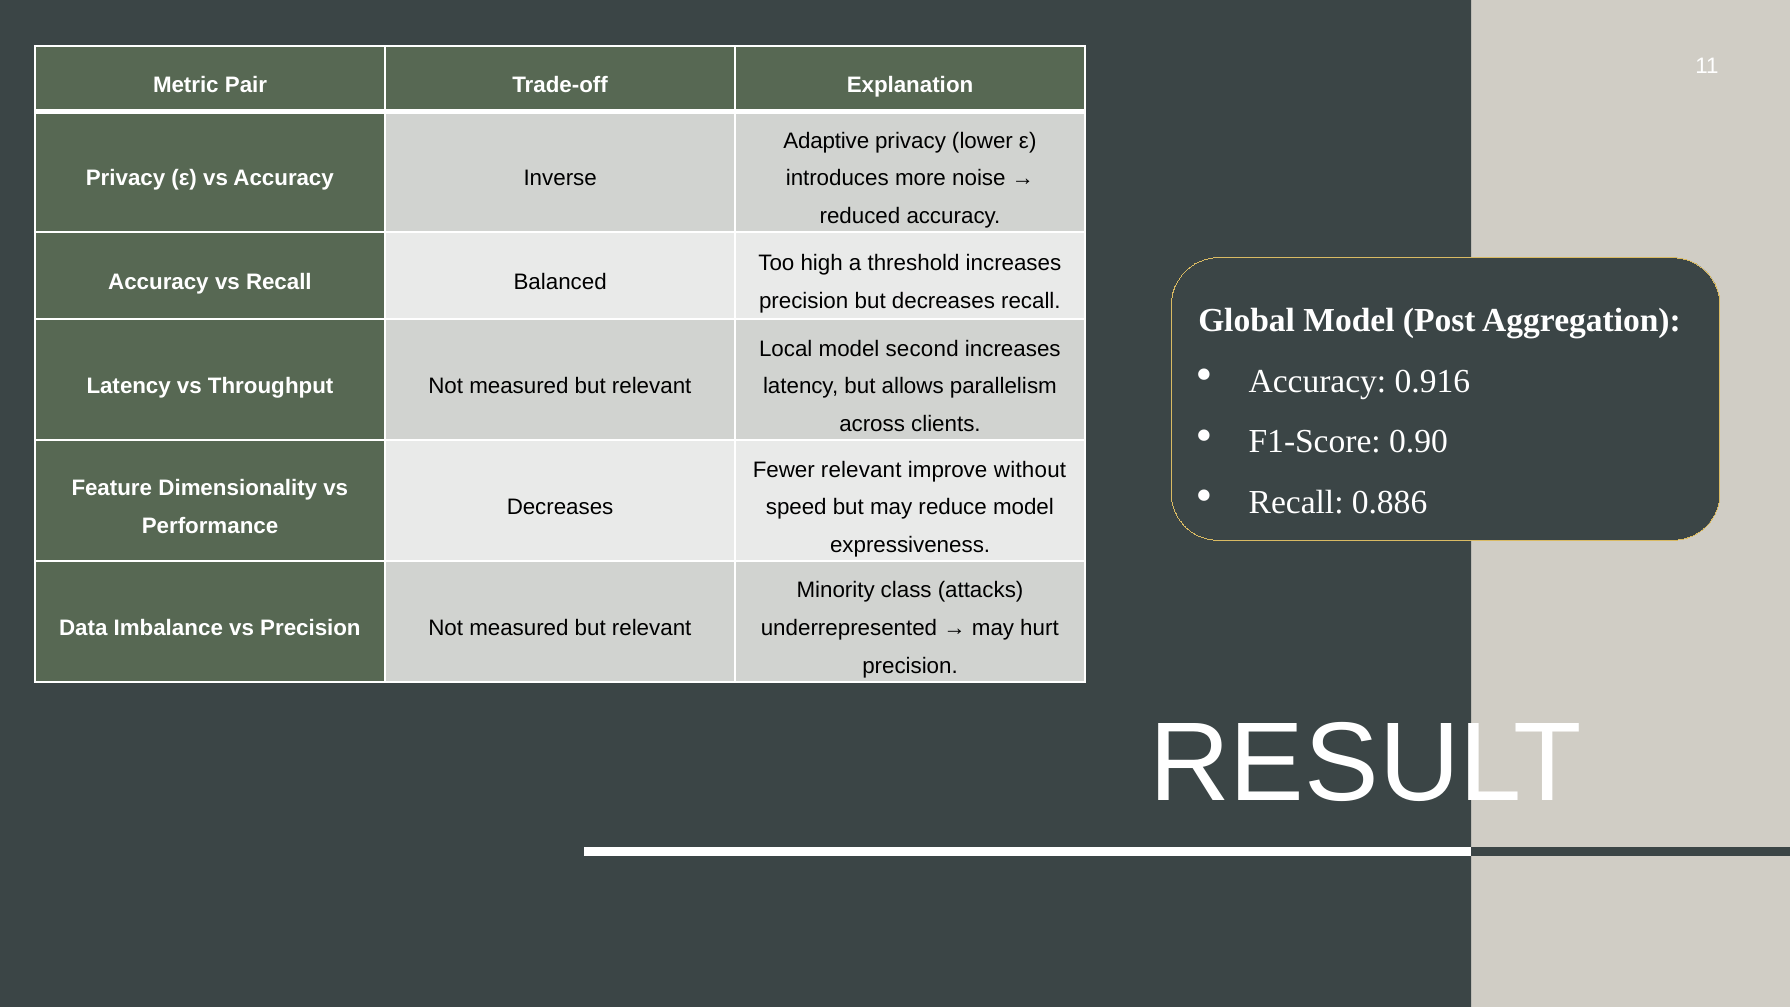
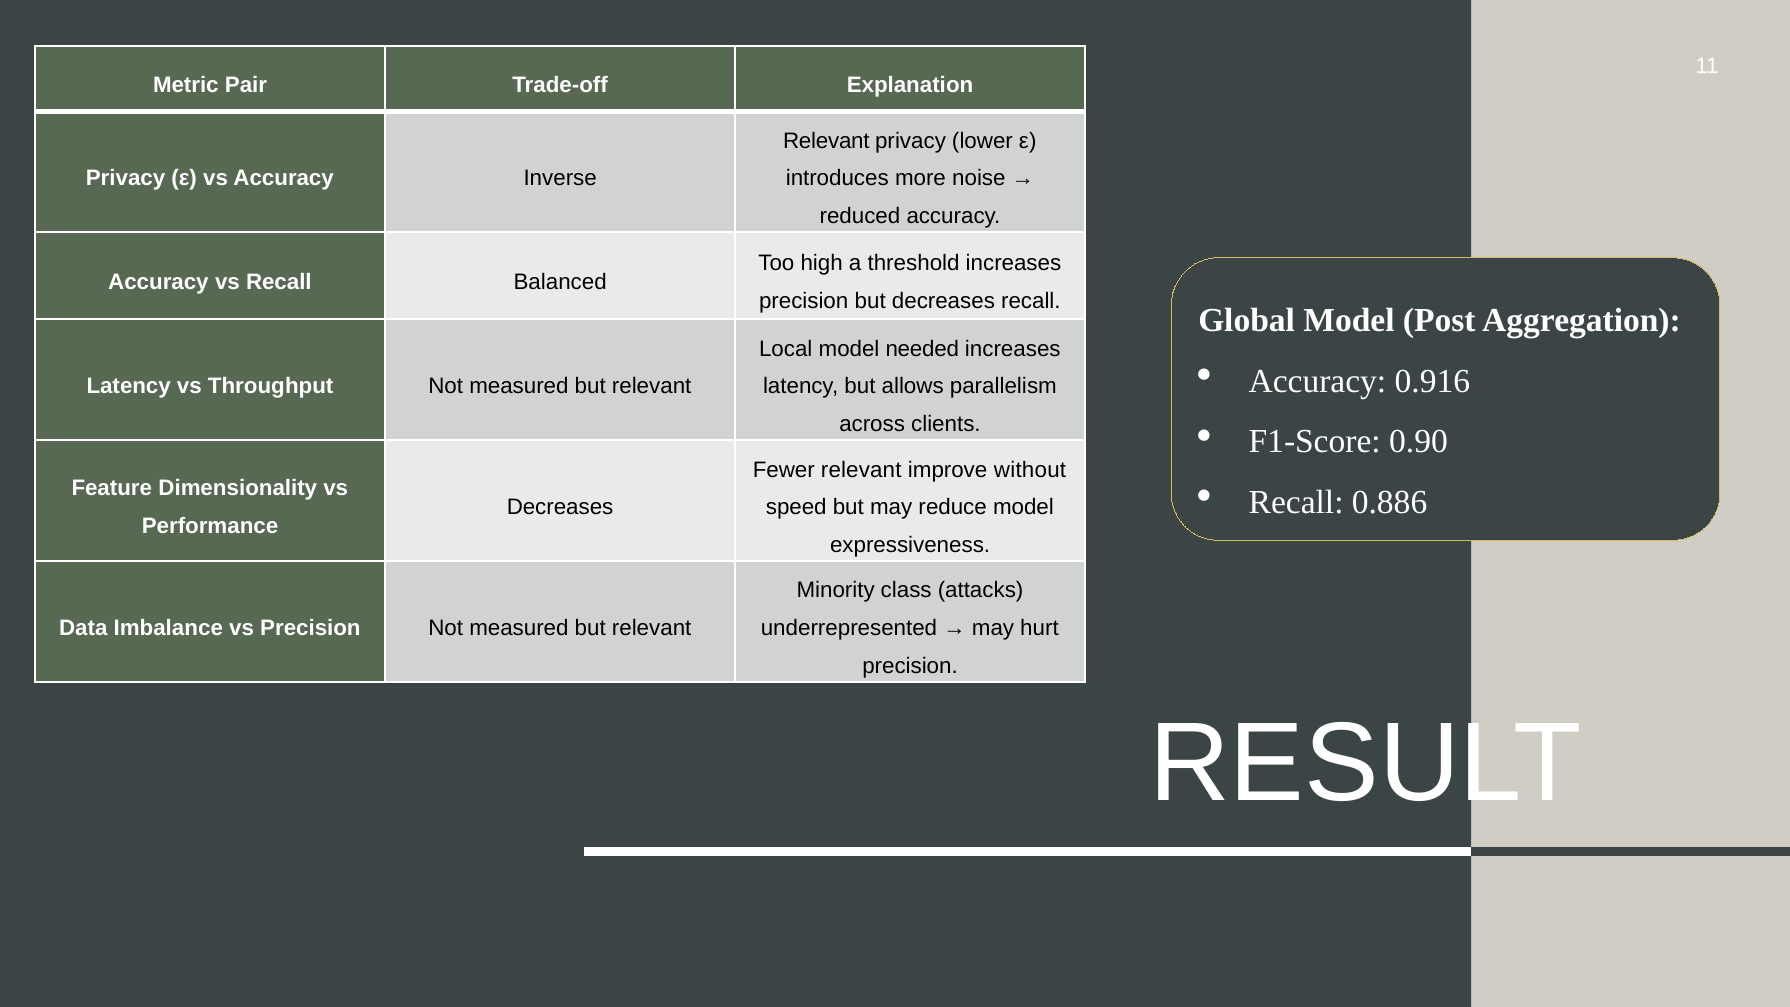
Adaptive at (826, 141): Adaptive -> Relevant
second: second -> needed
